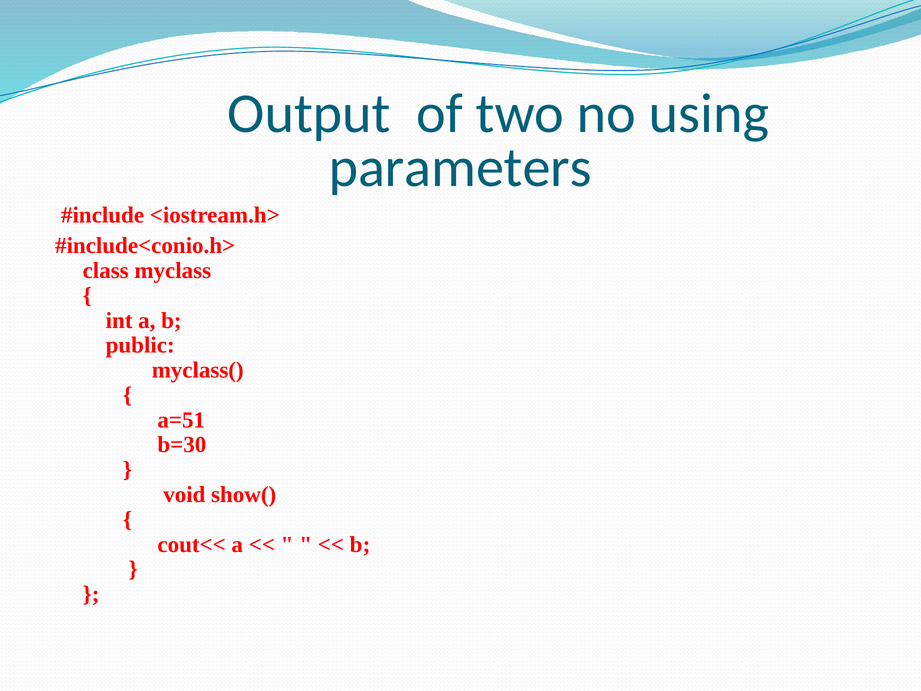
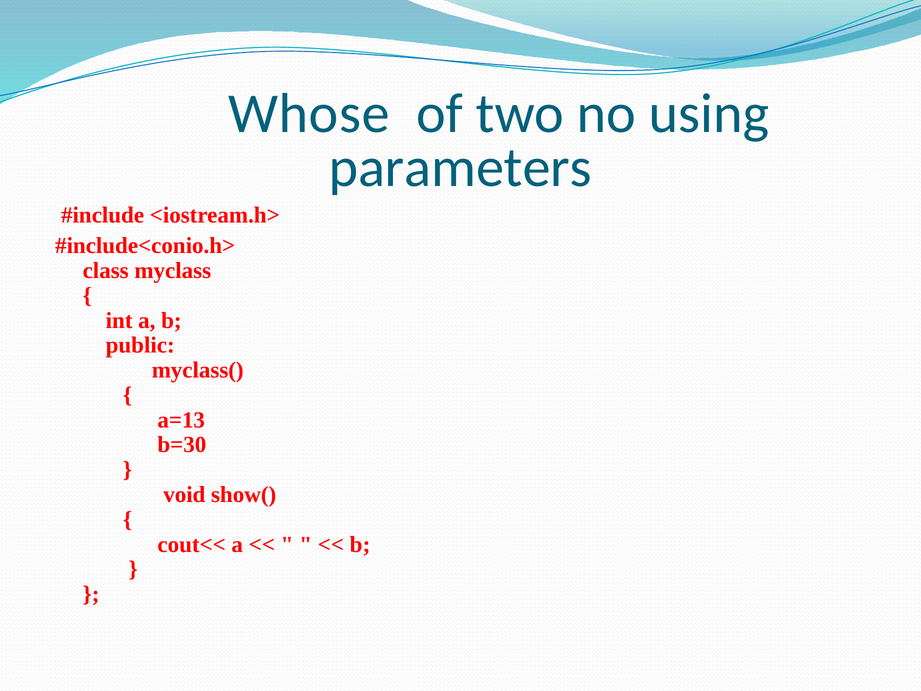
Output: Output -> Whose
a=51: a=51 -> a=13
